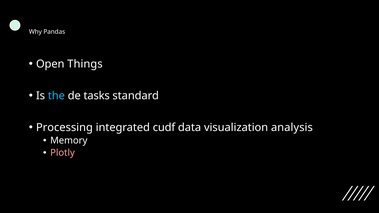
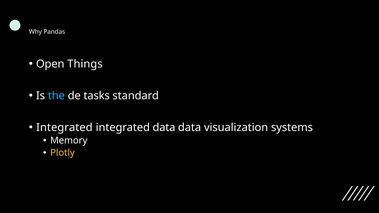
Processing at (64, 128): Processing -> Integrated
integrated cudf: cudf -> data
analysis: analysis -> systems
Plotly colour: pink -> yellow
